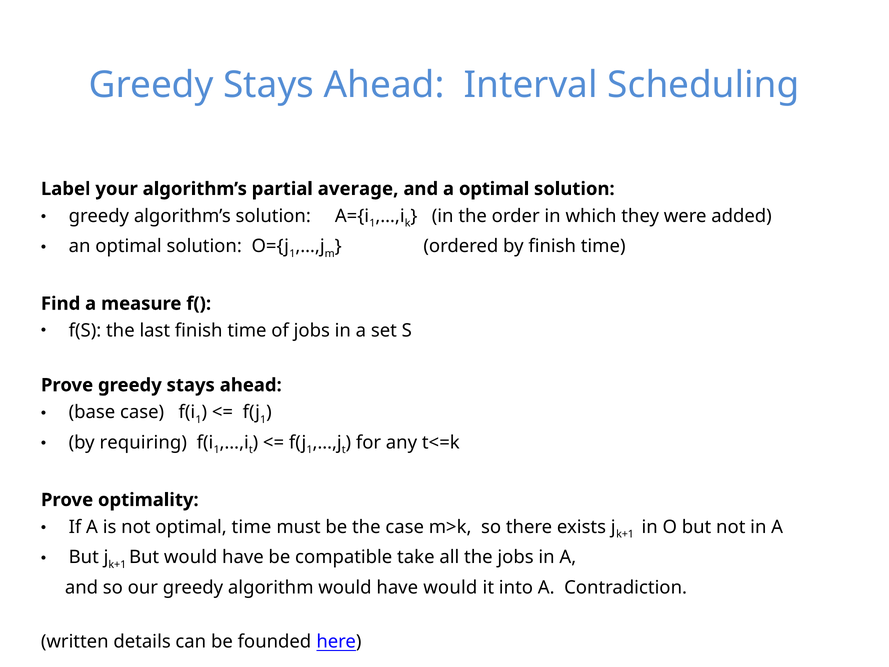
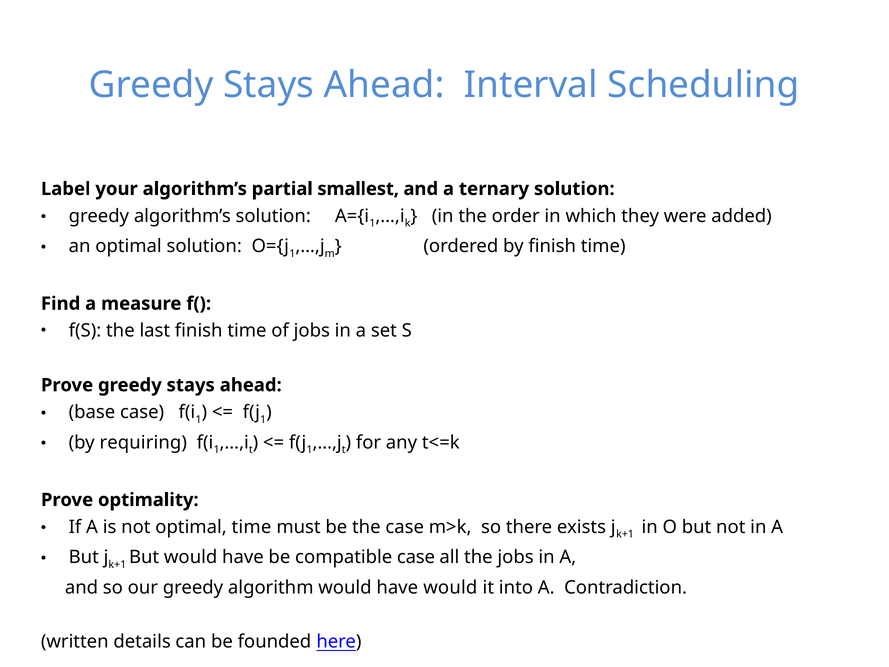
average: average -> smallest
a optimal: optimal -> ternary
compatible take: take -> case
